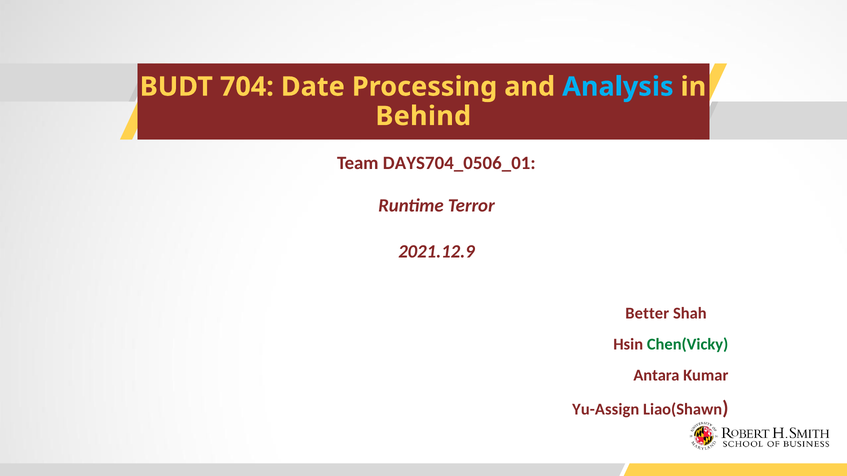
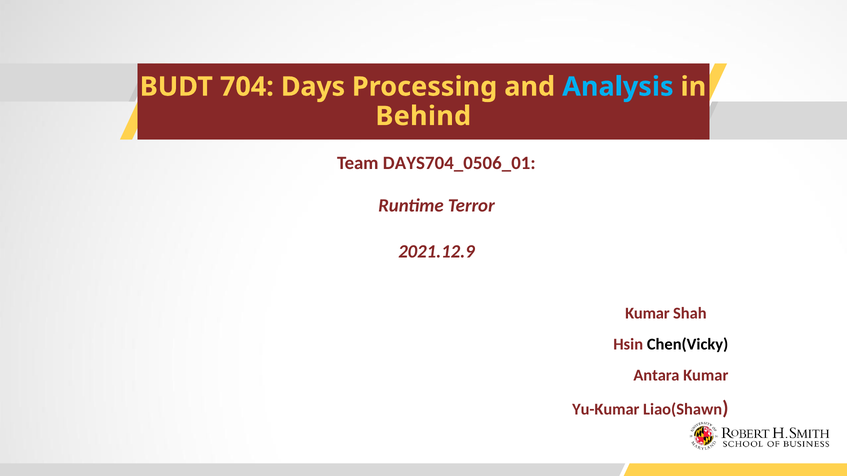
Date: Date -> Days
Better at (647, 313): Better -> Kumar
Chen(Vicky colour: green -> black
Yu-Assign: Yu-Assign -> Yu-Kumar
